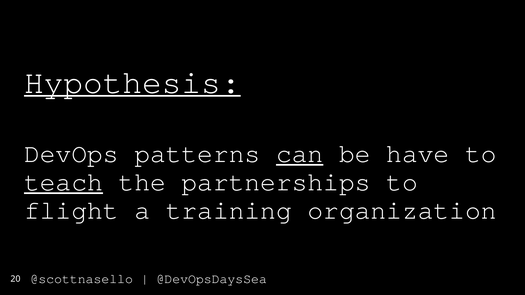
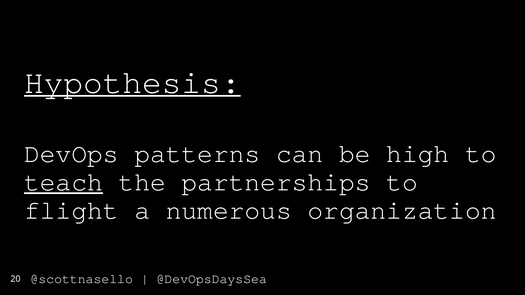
can underline: present -> none
have: have -> high
training: training -> numerous
